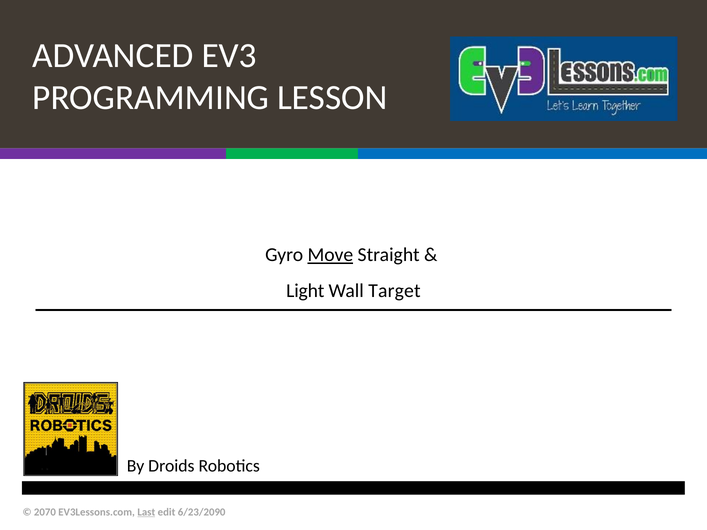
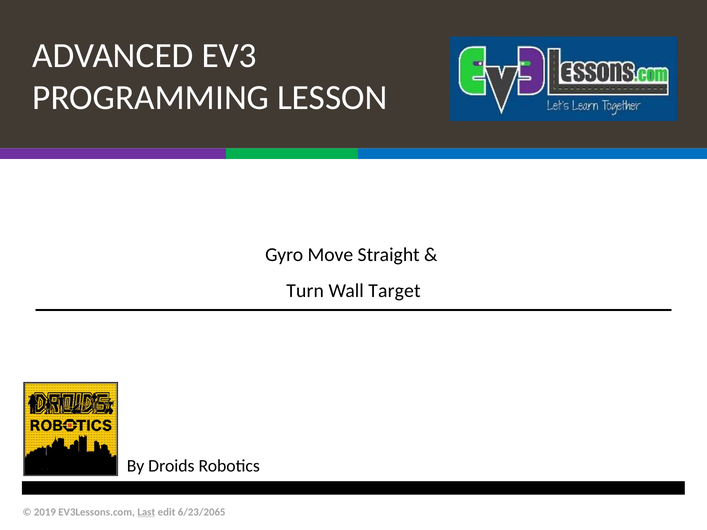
Move underline: present -> none
Light: Light -> Turn
2070: 2070 -> 2019
6/23/2090: 6/23/2090 -> 6/23/2065
